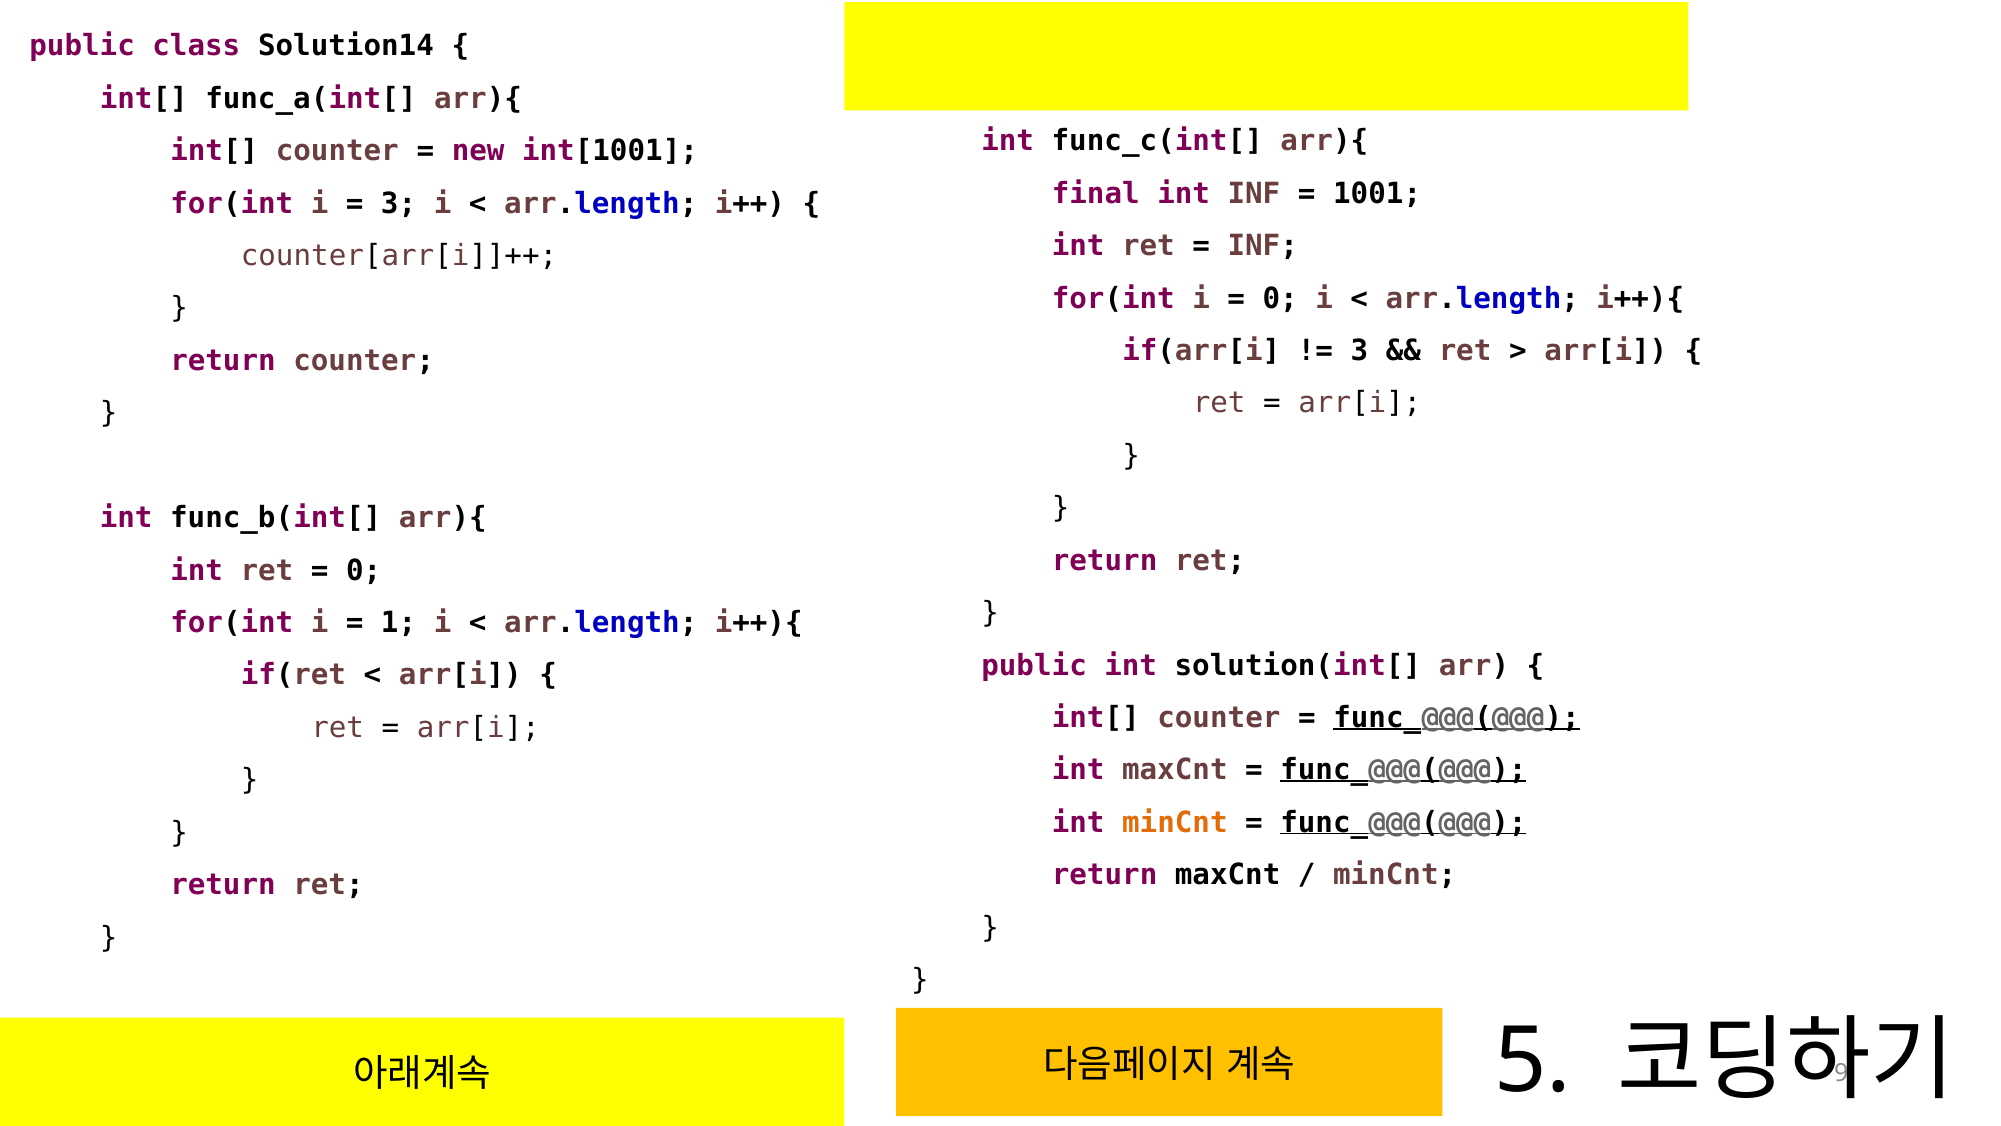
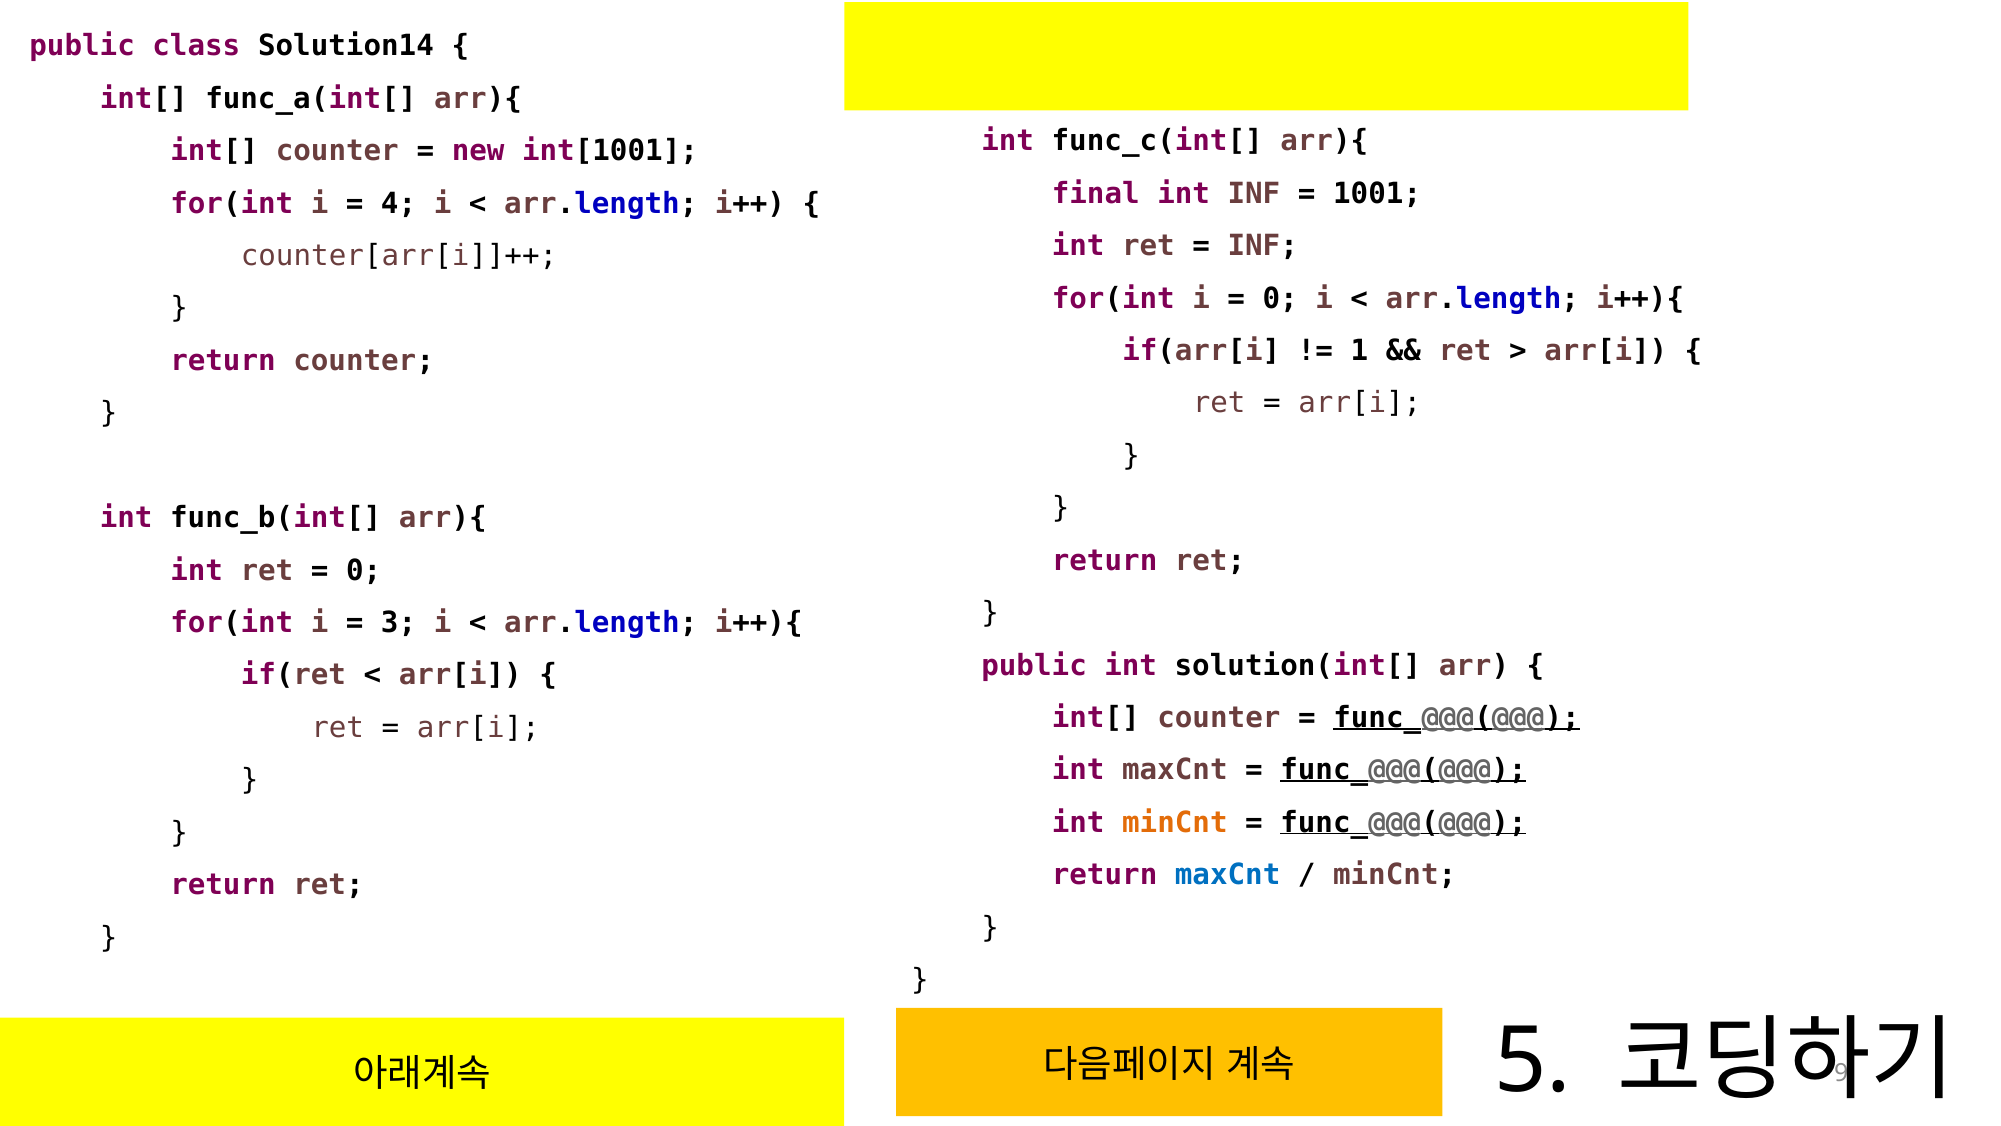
3 at (399, 203): 3 -> 4
3 at (1359, 351): 3 -> 1
1: 1 -> 3
maxCnt at (1228, 875) colour: black -> blue
